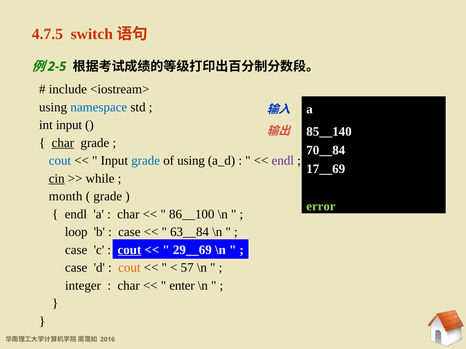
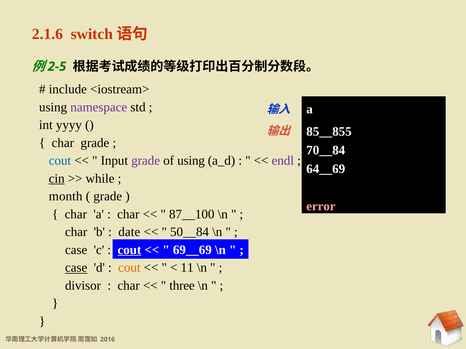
4.7.5: 4.7.5 -> 2.1.6
namespace colour: blue -> purple
int input: input -> yyyy
85__140: 85__140 -> 85__855
char at (63, 143) underline: present -> none
grade at (146, 161) colour: blue -> purple
17__69: 17__69 -> 64__69
error colour: light green -> pink
endl at (76, 214): endl -> char
86__100: 86__100 -> 87__100
loop at (76, 232): loop -> char
case at (129, 232): case -> date
63__84: 63__84 -> 50__84
29__69: 29__69 -> 69__69
case at (76, 268) underline: none -> present
57: 57 -> 11
integer: integer -> divisor
enter: enter -> three
